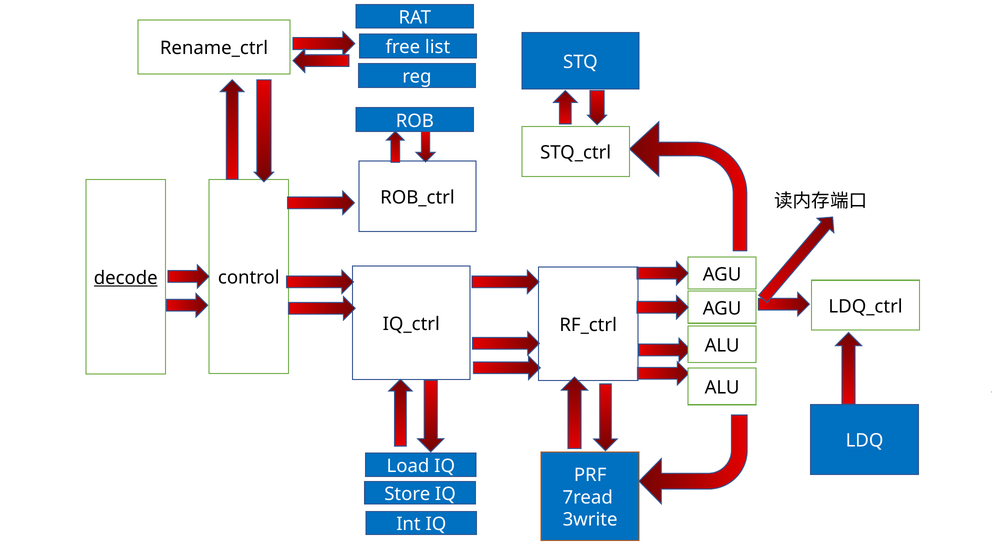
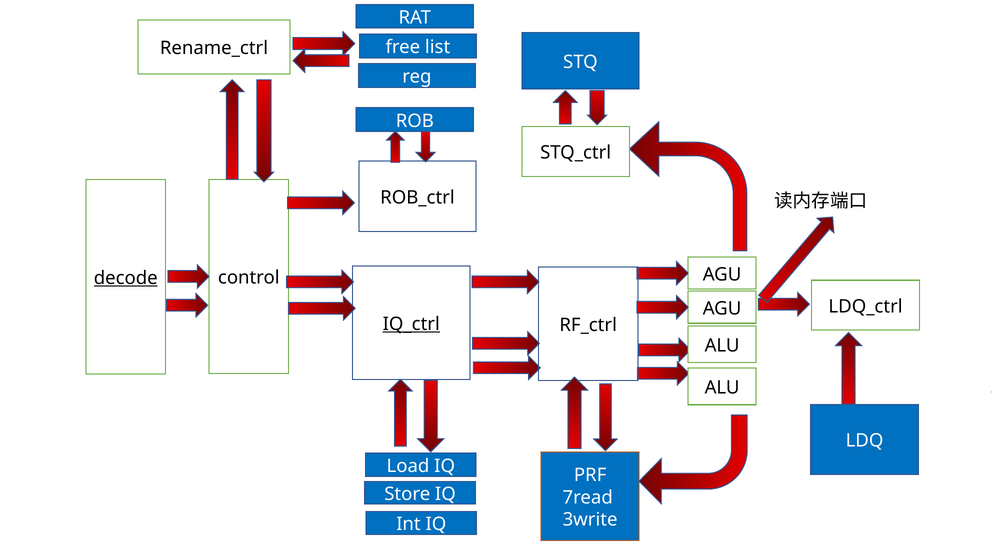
IQ_ctrl underline: none -> present
